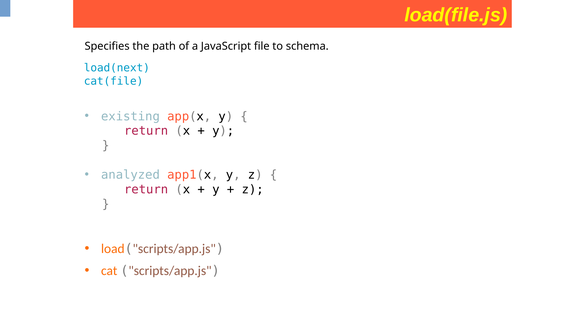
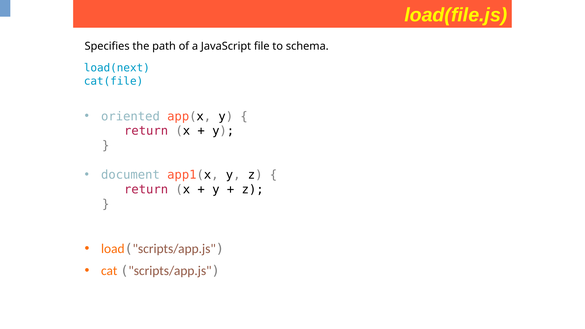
existing: existing -> oriented
analyzed: analyzed -> document
